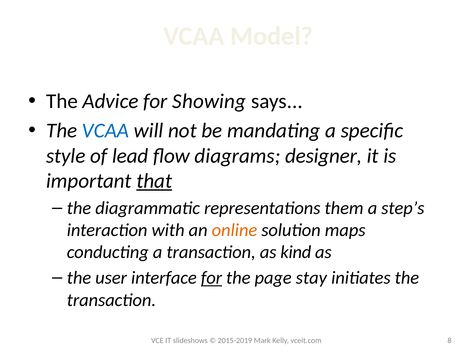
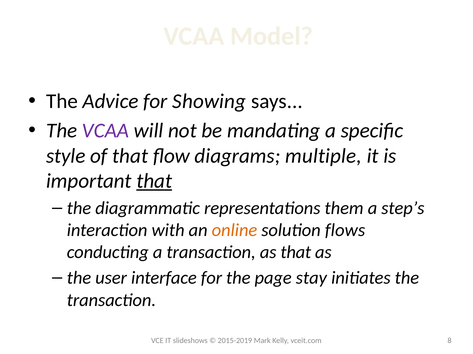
VCAA at (106, 131) colour: blue -> purple
of lead: lead -> that
designer: designer -> multiple
maps: maps -> flows
as kind: kind -> that
for at (211, 278) underline: present -> none
